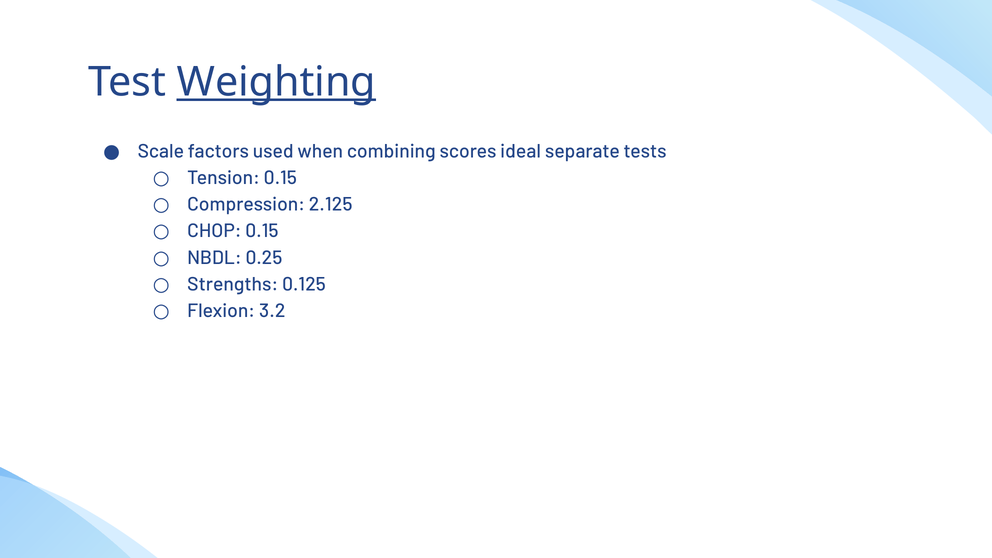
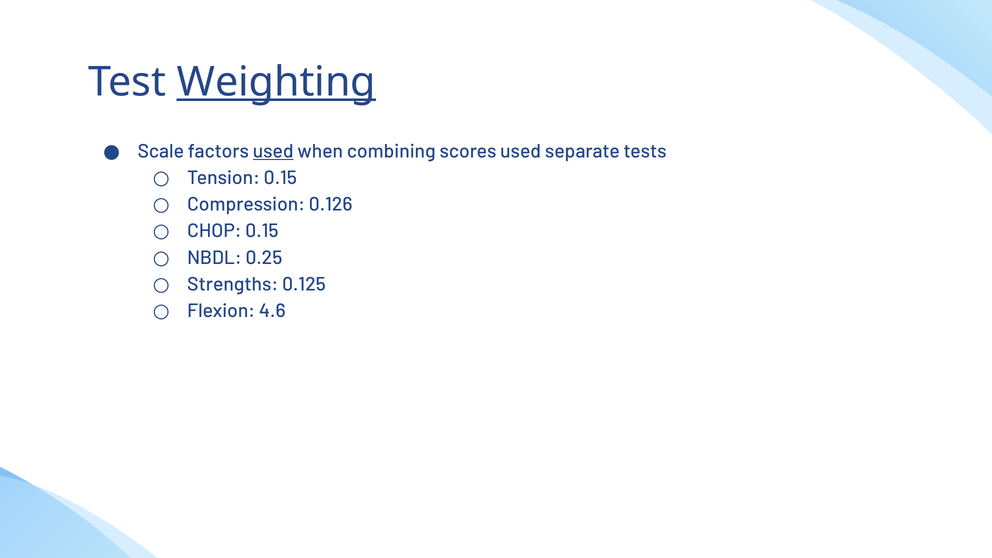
used at (273, 151) underline: none -> present
scores ideal: ideal -> used
2.125: 2.125 -> 0.126
3.2: 3.2 -> 4.6
